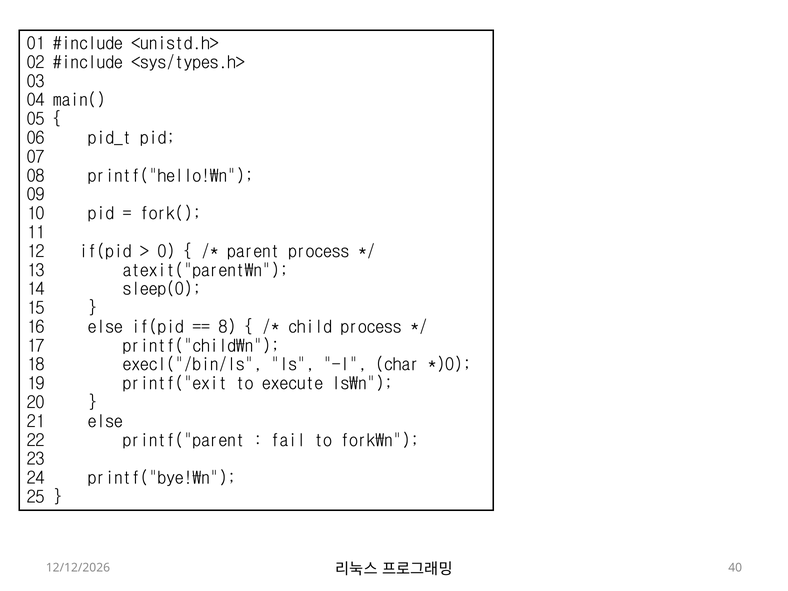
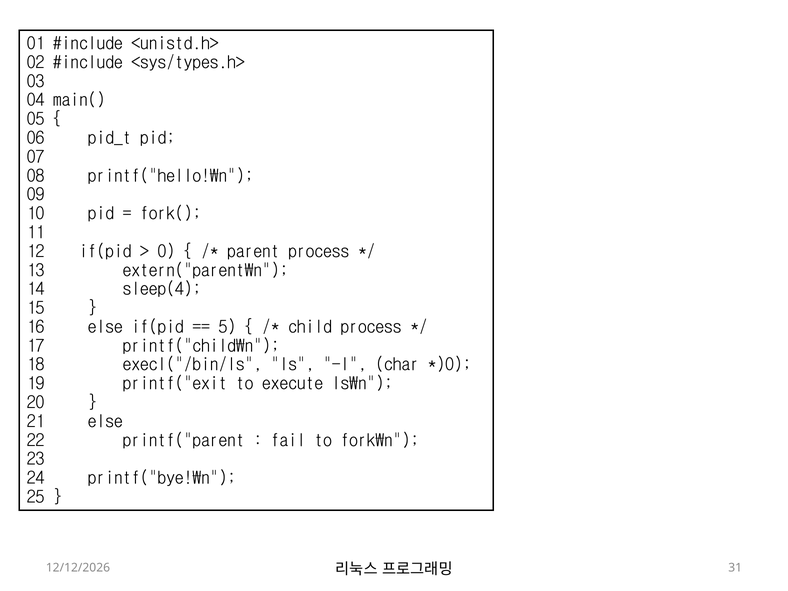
atexit("parent\n: atexit("parent\n -> extern("parent\n
sleep(0: sleep(0 -> sleep(4
8: 8 -> 5
40: 40 -> 31
